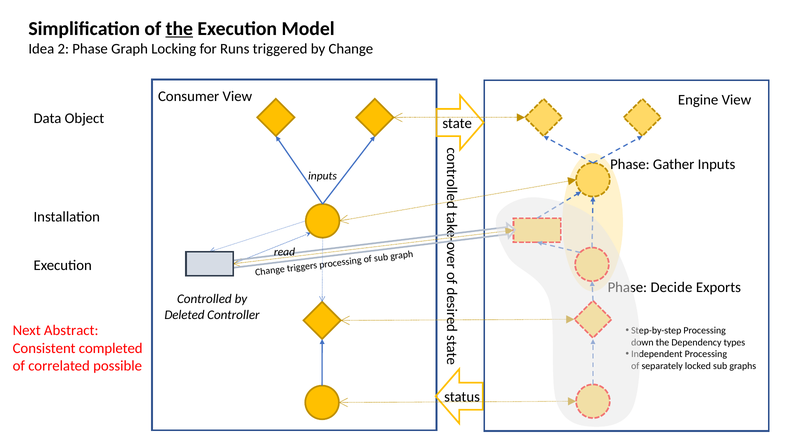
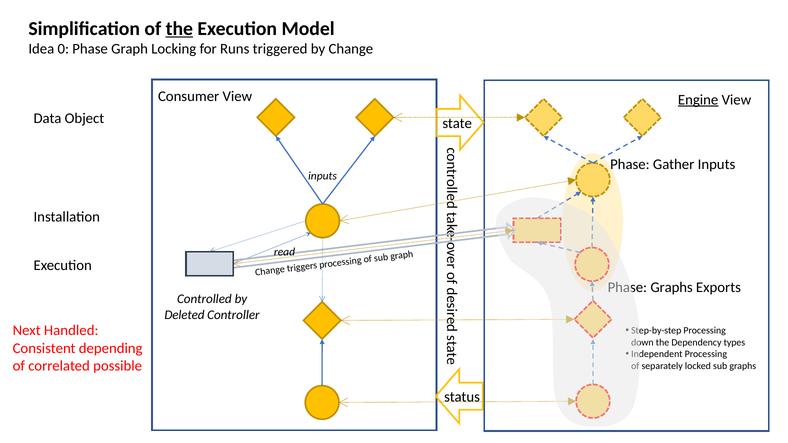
2: 2 -> 0
Engine underline: none -> present
Decide at (671, 288): Decide -> Graphs
Abstract: Abstract -> Handled
completed: completed -> depending
